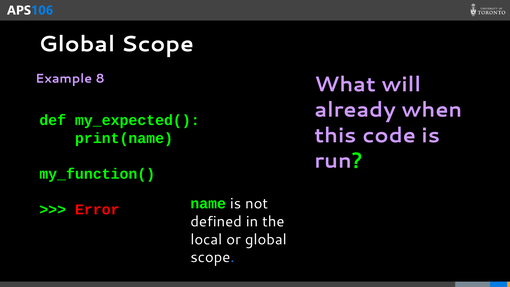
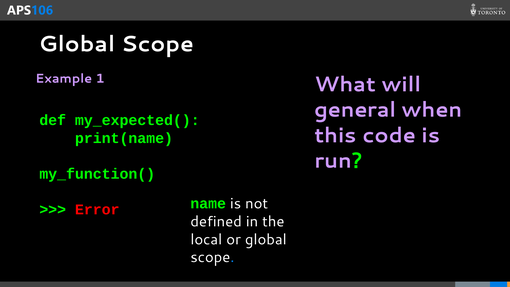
8: 8 -> 1
already: already -> general
